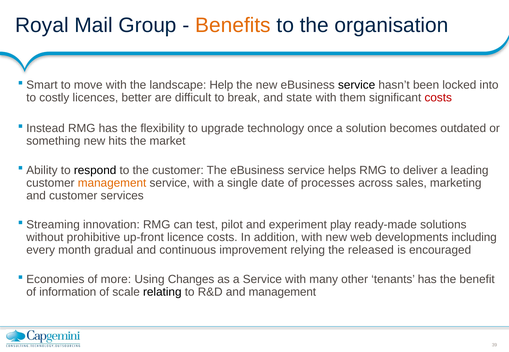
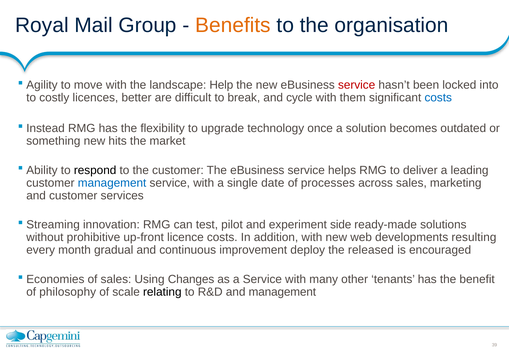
Smart: Smart -> Agility
service at (357, 85) colour: black -> red
state: state -> cycle
costs at (438, 98) colour: red -> blue
management at (112, 183) colour: orange -> blue
play: play -> side
including: including -> resulting
relying: relying -> deploy
of more: more -> sales
information: information -> philosophy
